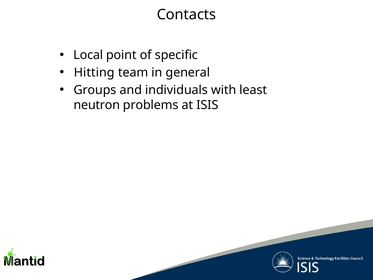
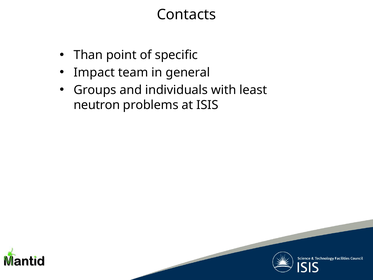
Local: Local -> Than
Hitting: Hitting -> Impact
